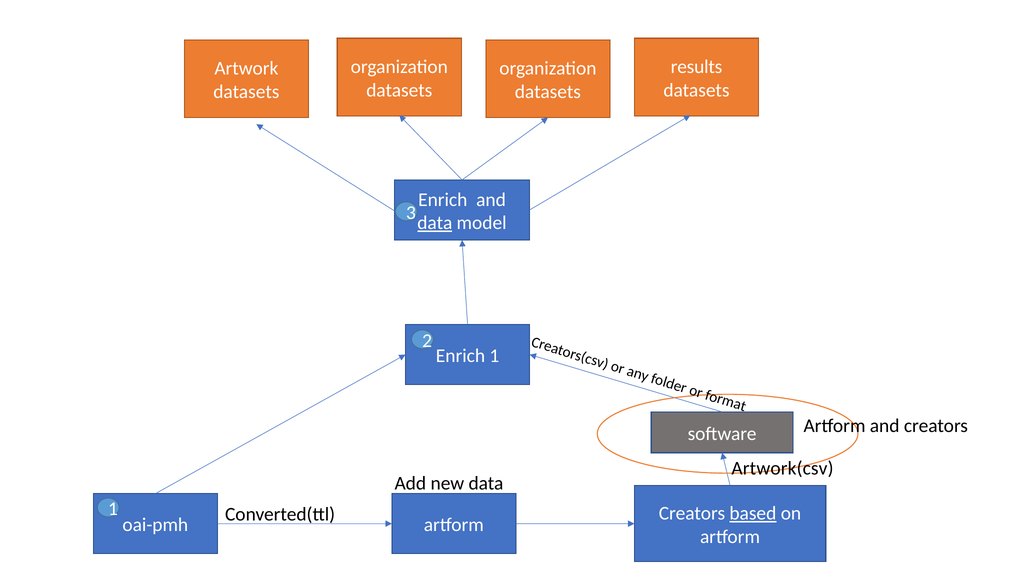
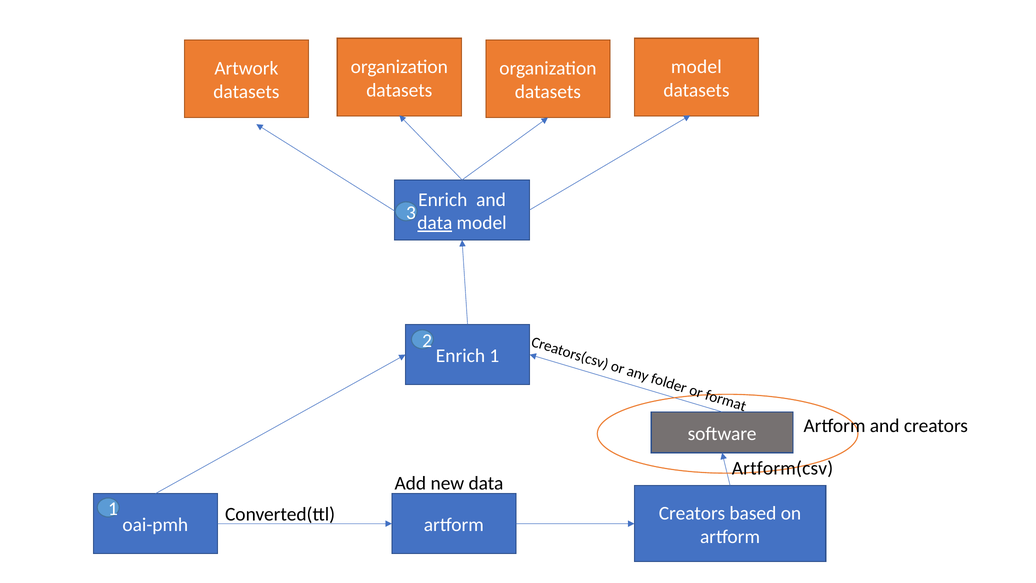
results at (697, 67): results -> model
Artwork(csv: Artwork(csv -> Artform(csv
based underline: present -> none
